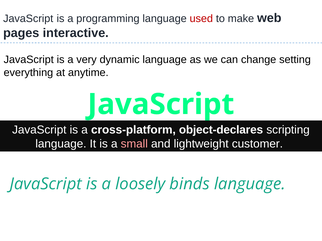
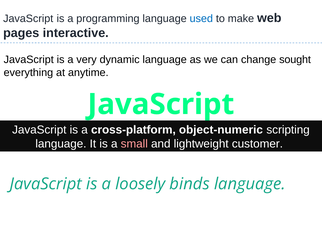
used colour: red -> blue
setting: setting -> sought
object-declares: object-declares -> object-numeric
